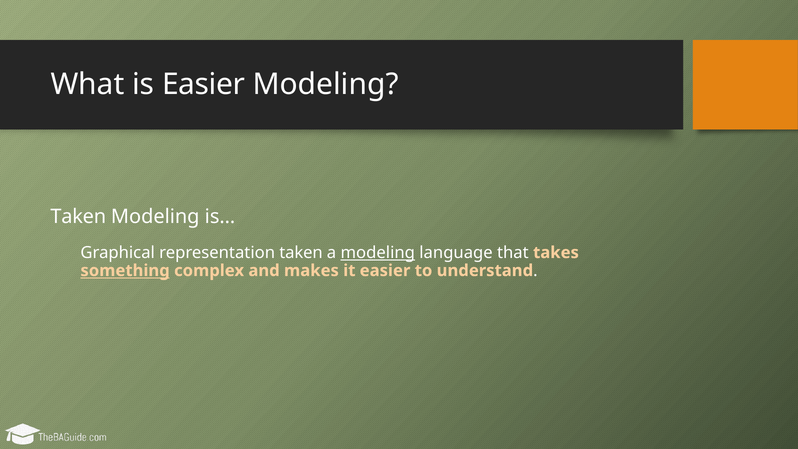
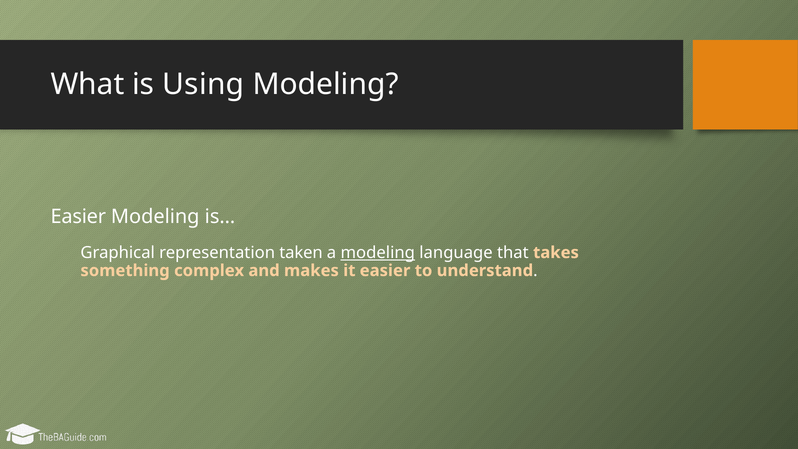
is Easier: Easier -> Using
Taken at (78, 217): Taken -> Easier
something underline: present -> none
